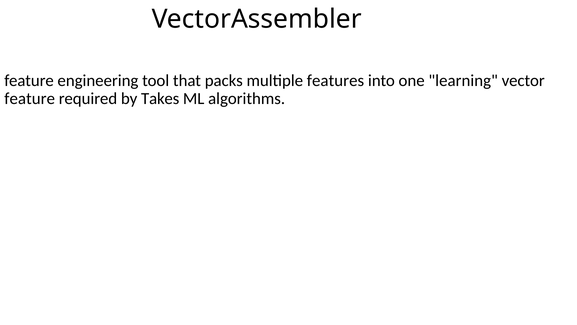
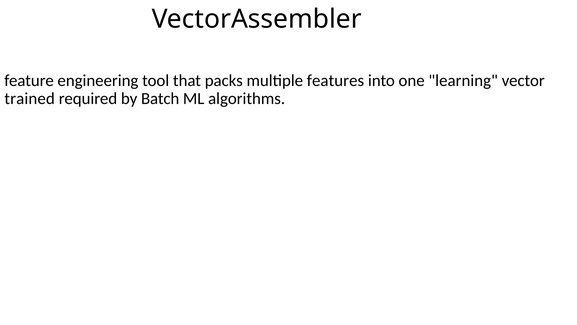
feature at (30, 99): feature -> trained
Takes: Takes -> Batch
